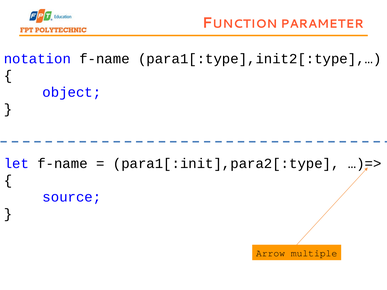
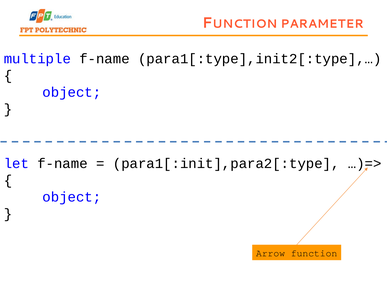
notation: notation -> multiple
source at (72, 197): source -> object
multiple: multiple -> function
